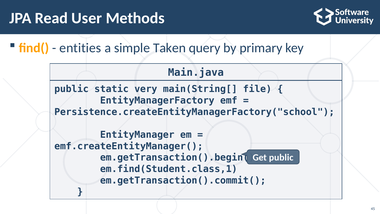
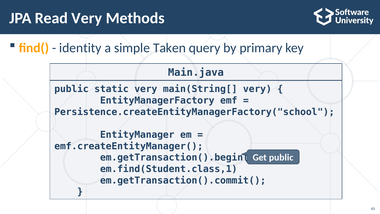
Read User: User -> Very
entities: entities -> identity
main(String[ file: file -> very
